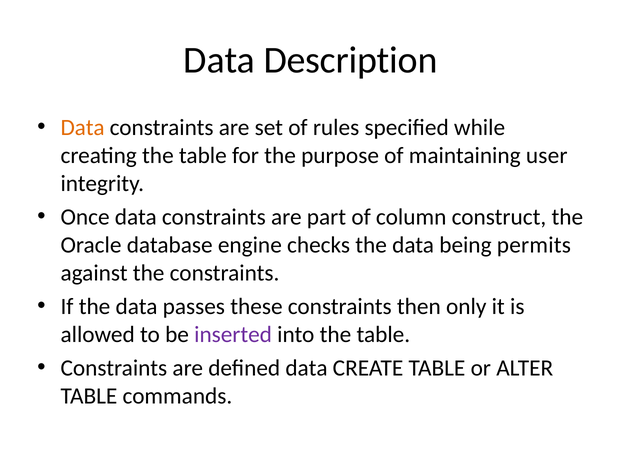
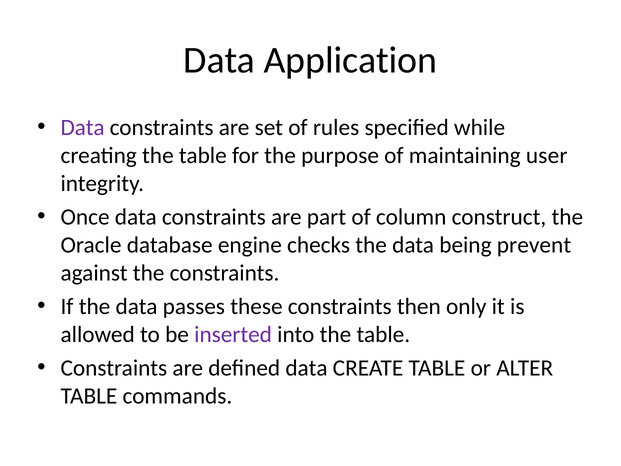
Description: Description -> Application
Data at (83, 127) colour: orange -> purple
permits: permits -> prevent
